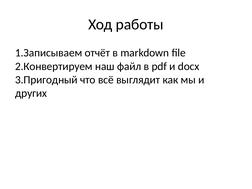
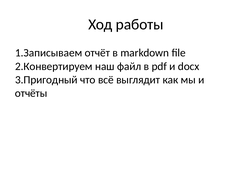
других: других -> отчёты
